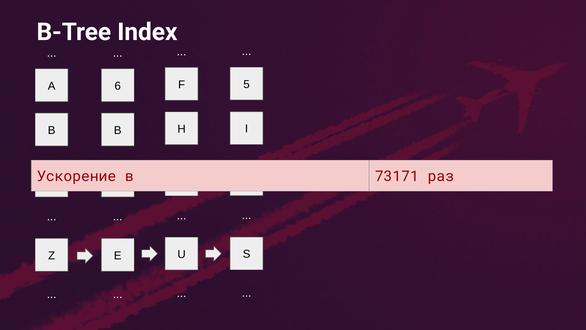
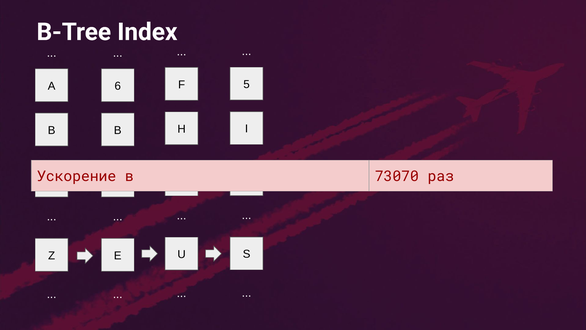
73171: 73171 -> 73070
